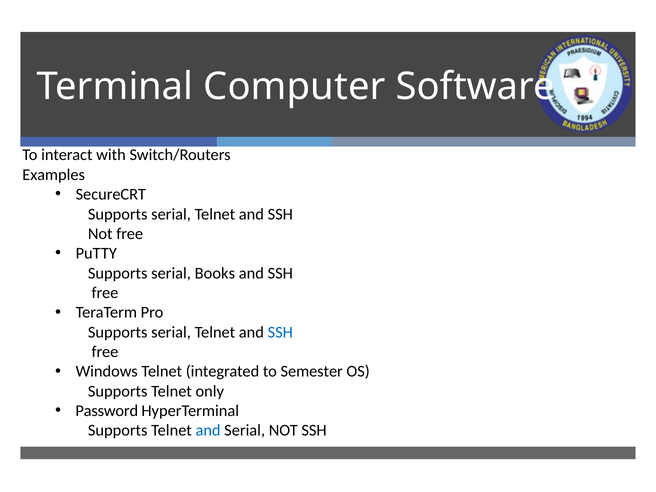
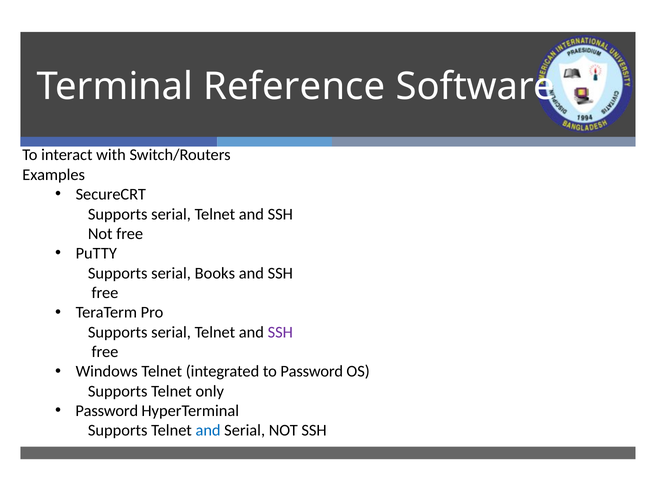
Computer: Computer -> Reference
SSH at (280, 332) colour: blue -> purple
to Semester: Semester -> Password
